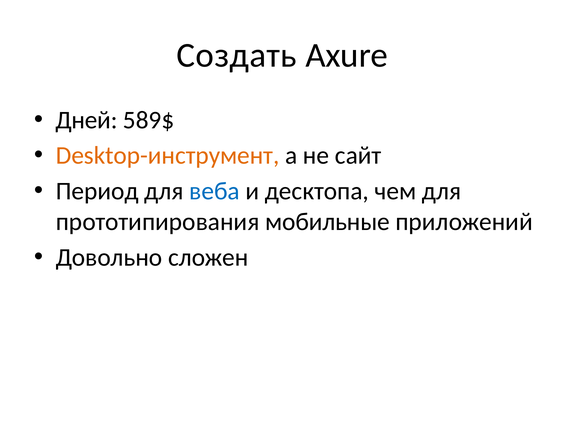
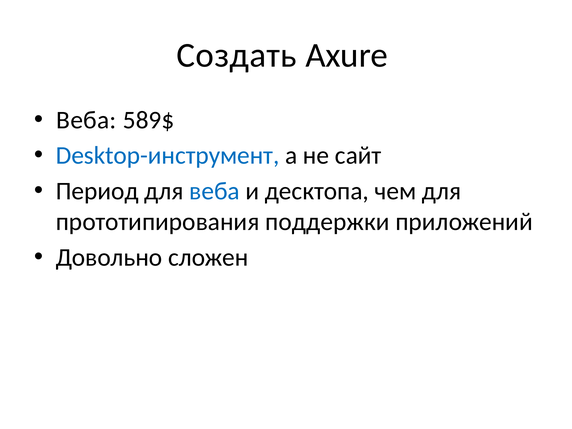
Дней at (87, 120): Дней -> Веба
Desktop-инструмент colour: orange -> blue
мобильные: мобильные -> поддержки
